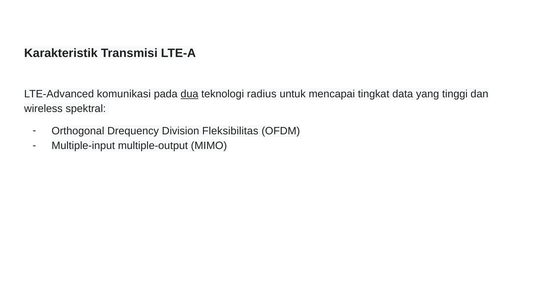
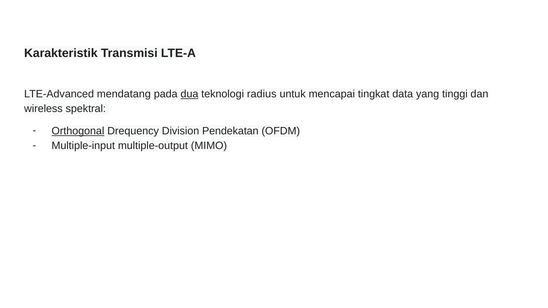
komunikasi: komunikasi -> mendatang
Orthogonal underline: none -> present
Fleksibilitas: Fleksibilitas -> Pendekatan
